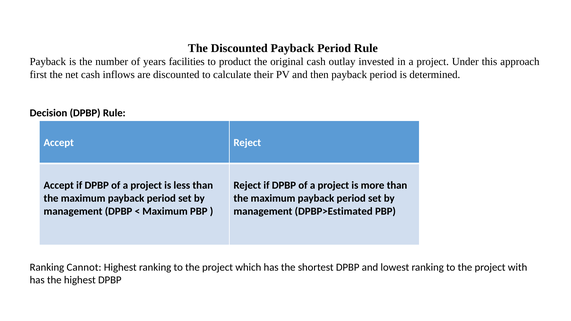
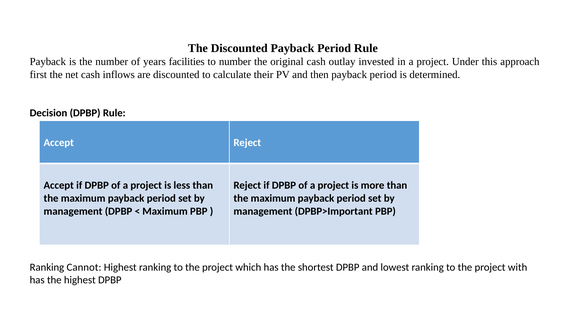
to product: product -> number
DPBP>Estimated: DPBP>Estimated -> DPBP>Important
